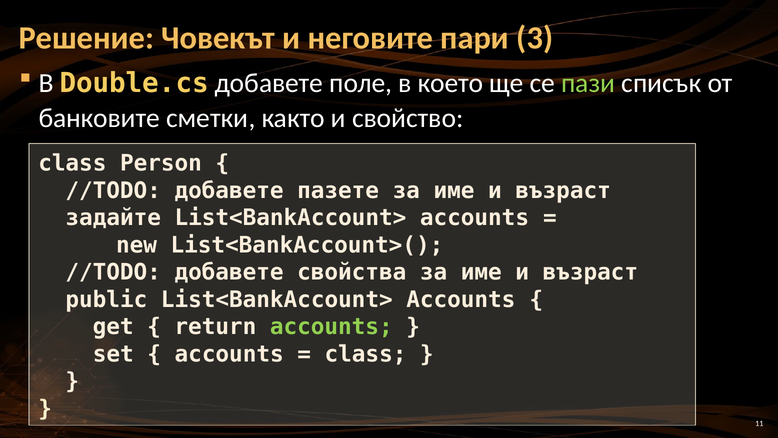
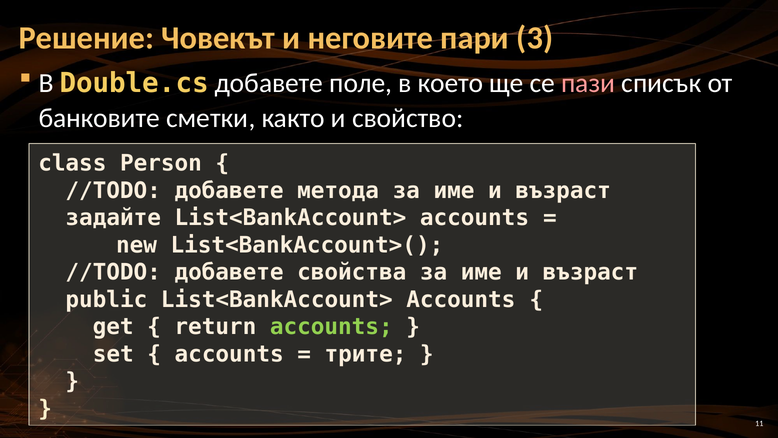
пази colour: light green -> pink
пазете: пазете -> метода
class at (366, 354): class -> трите
